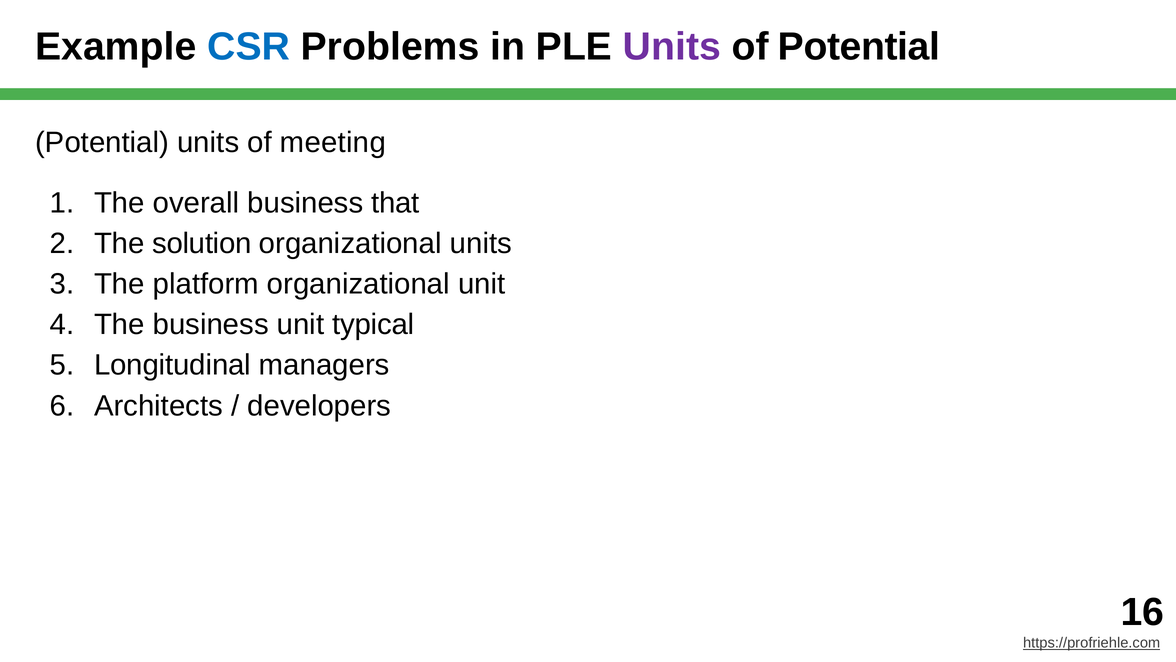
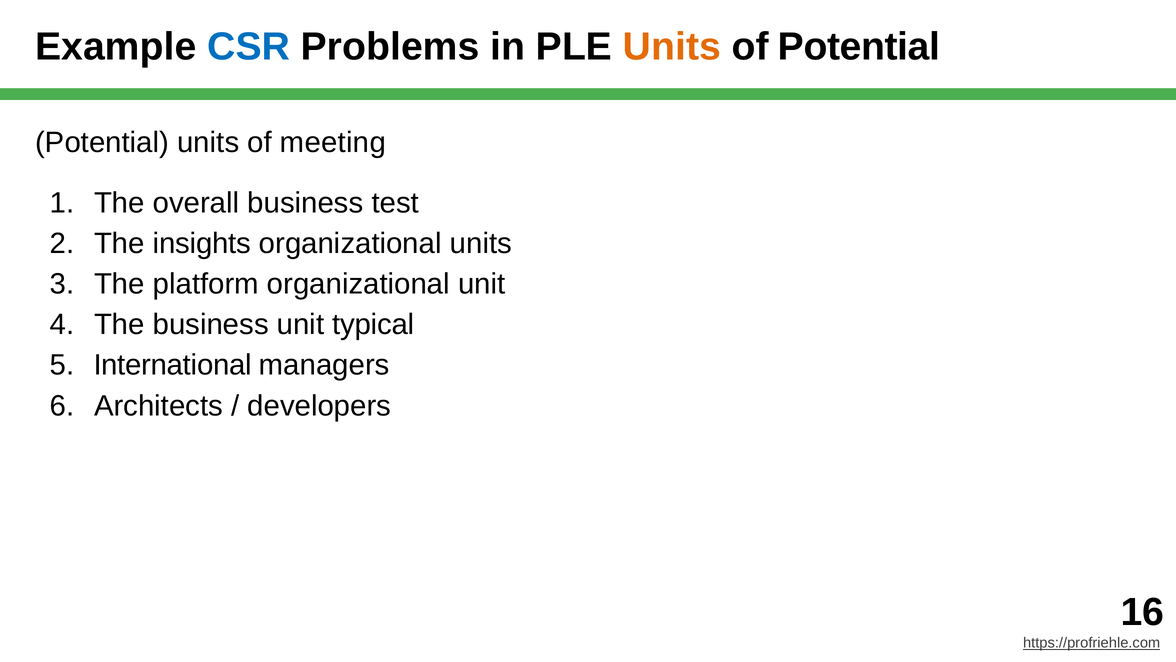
Units at (672, 47) colour: purple -> orange
that: that -> test
solution: solution -> insights
Longitudinal: Longitudinal -> International
